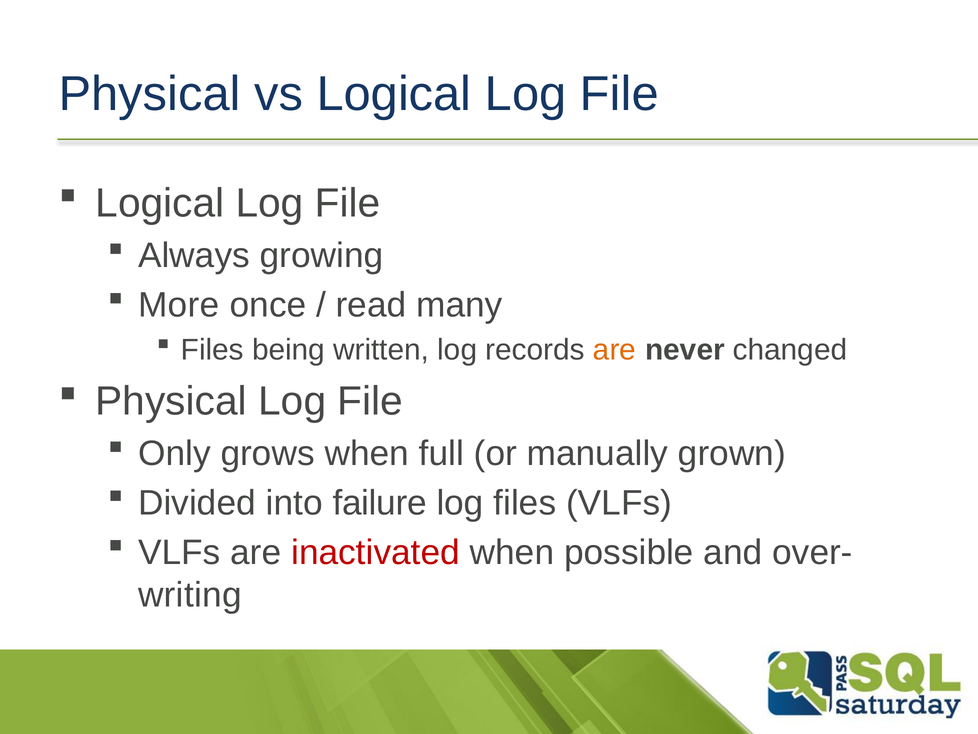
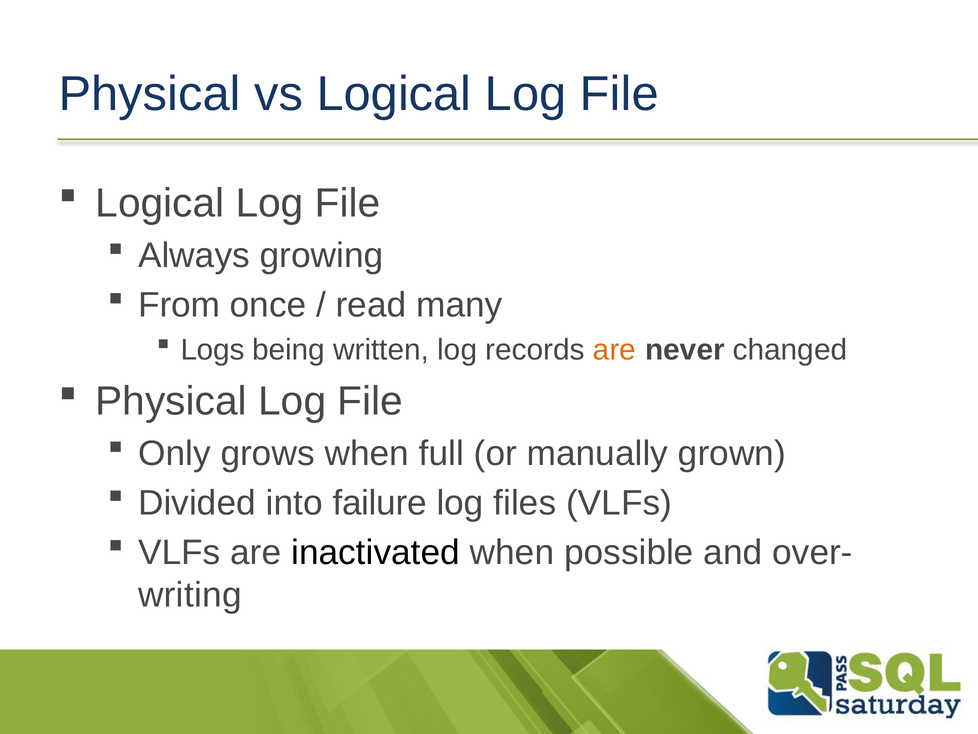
More: More -> From
Files at (212, 350): Files -> Logs
inactivated colour: red -> black
